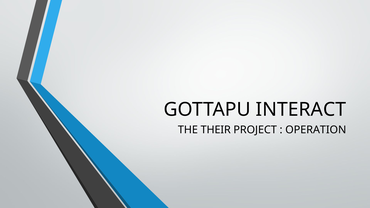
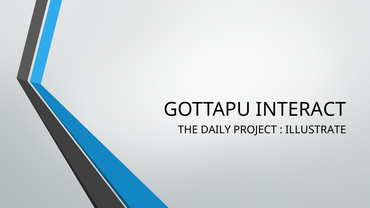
THEIR: THEIR -> DAILY
OPERATION: OPERATION -> ILLUSTRATE
